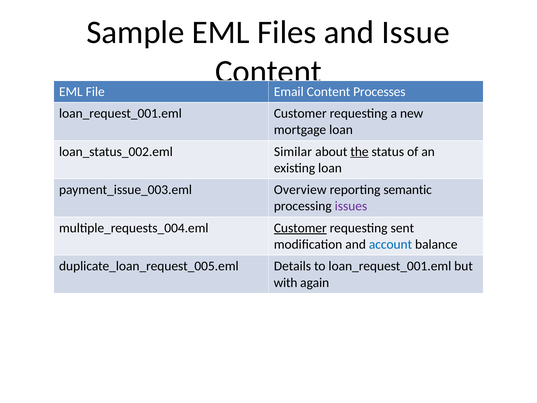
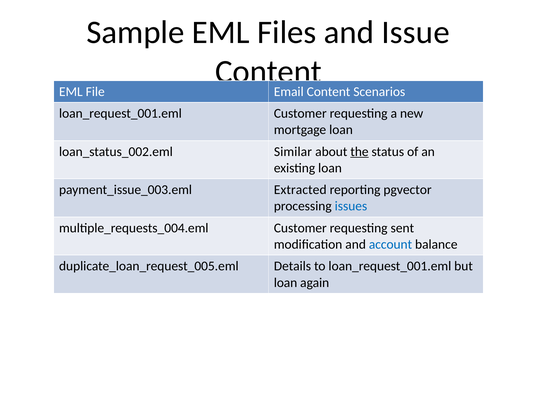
Processes: Processes -> Scenarios
Overview: Overview -> Extracted
semantic: semantic -> pgvector
issues colour: purple -> blue
Customer at (300, 228) underline: present -> none
with at (286, 282): with -> loan
